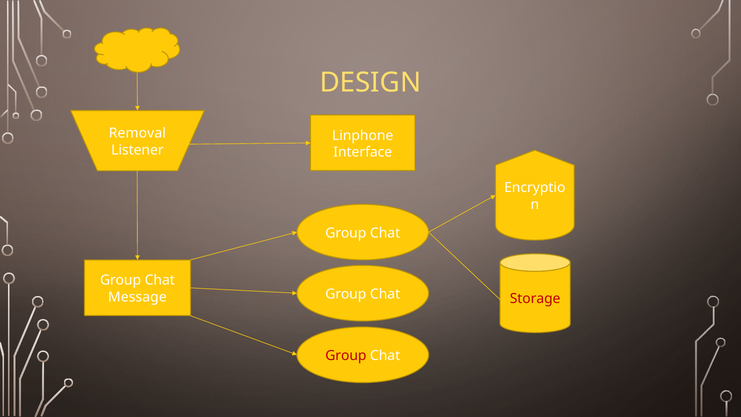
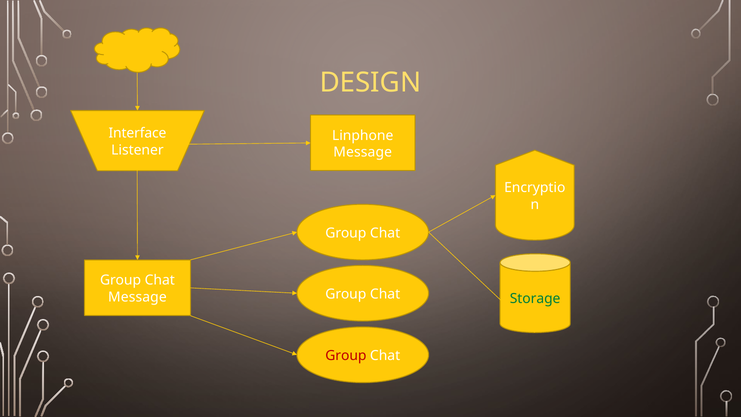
Removal: Removal -> Interface
Interface at (363, 152): Interface -> Message
Storage colour: red -> green
